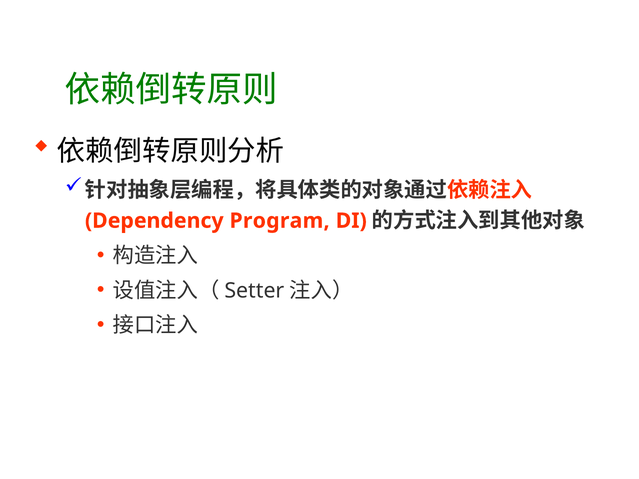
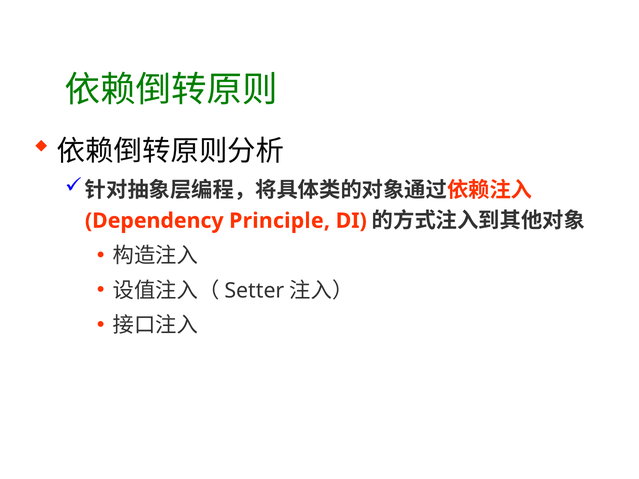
Program: Program -> Principle
